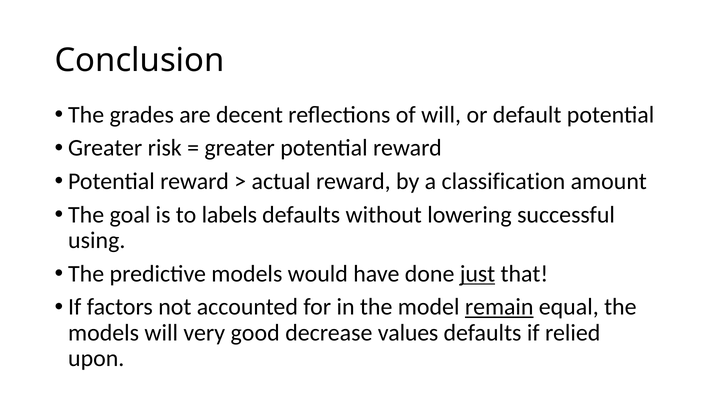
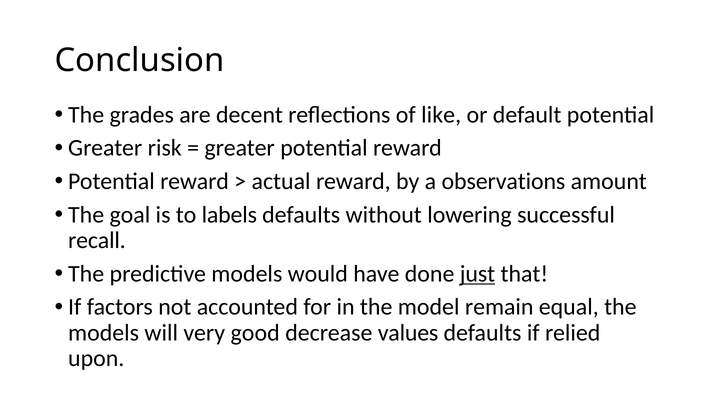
of will: will -> like
classification: classification -> observations
using: using -> recall
remain underline: present -> none
